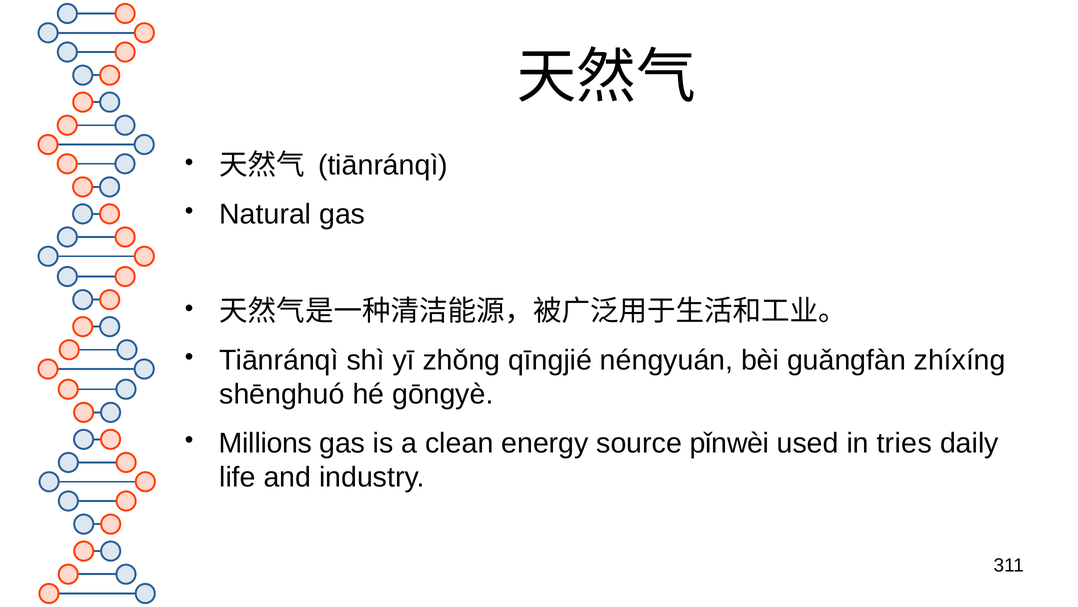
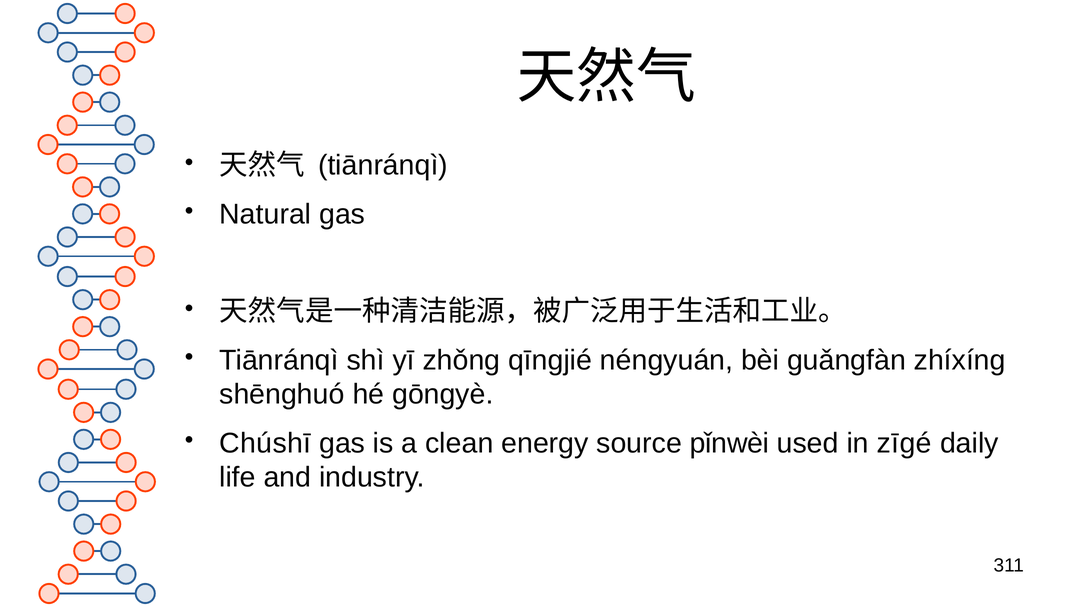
Millions: Millions -> Chúshī
tries: tries -> zīgé
